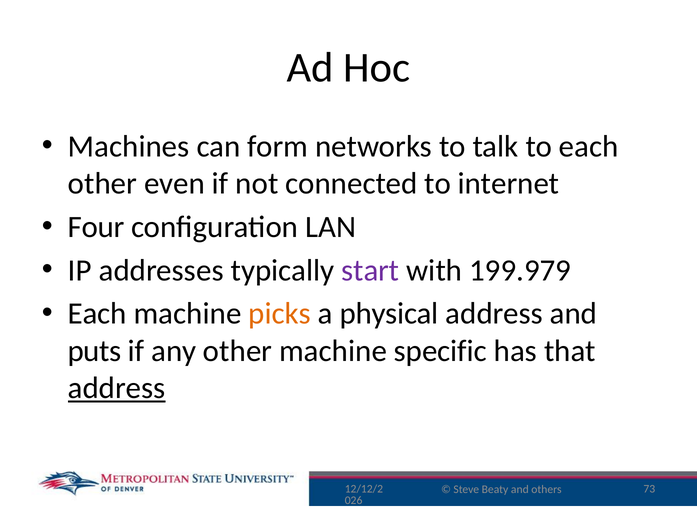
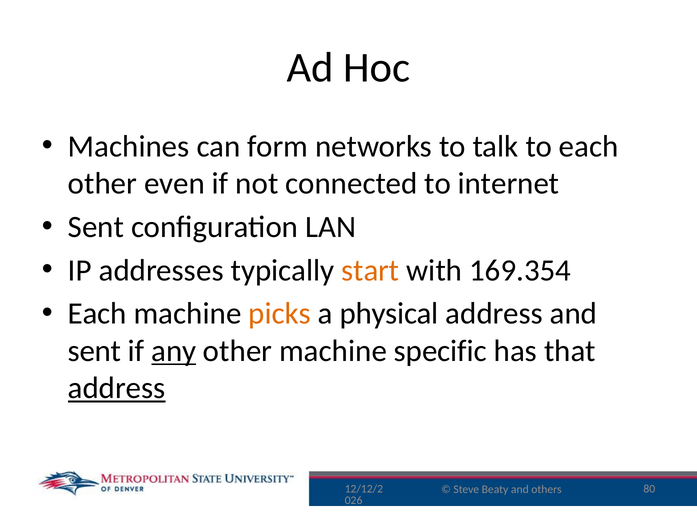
Four at (96, 227): Four -> Sent
start colour: purple -> orange
199.979: 199.979 -> 169.354
puts at (95, 351): puts -> sent
any underline: none -> present
73: 73 -> 80
